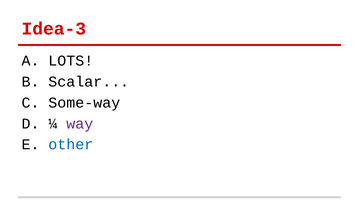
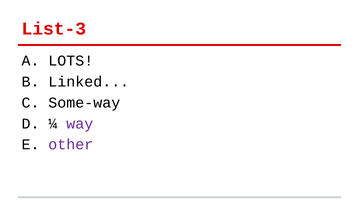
Idea-3: Idea-3 -> List-3
Scalar: Scalar -> Linked
other colour: blue -> purple
